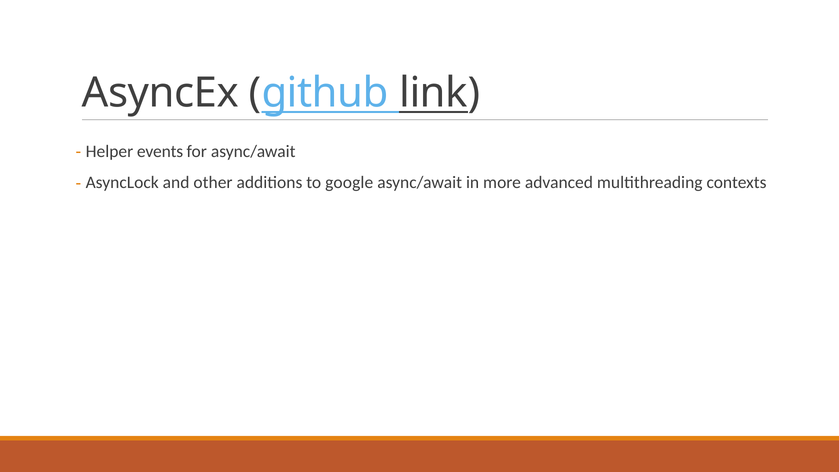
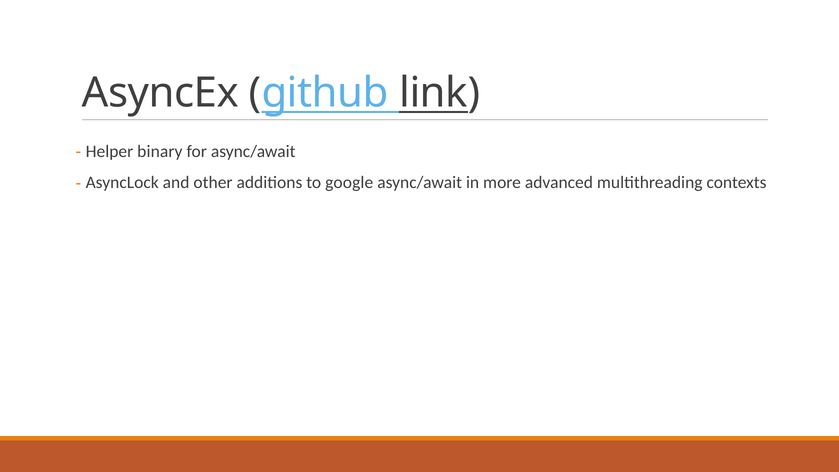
events: events -> binary
